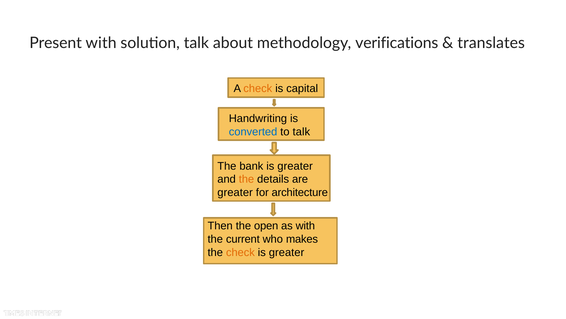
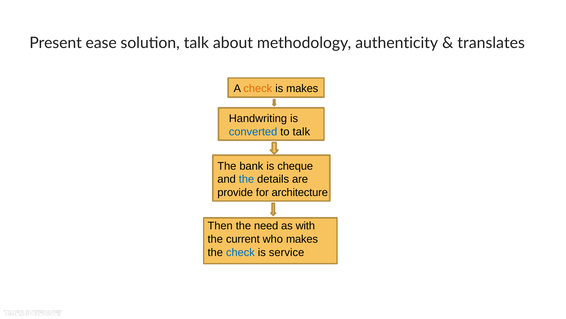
Present with: with -> ease
verifications: verifications -> authenticity
is capital: capital -> makes
bank is greater: greater -> cheque
the at (246, 179) colour: orange -> blue
greater at (235, 192): greater -> provide
open: open -> need
check at (240, 252) colour: orange -> blue
greater at (287, 252): greater -> service
